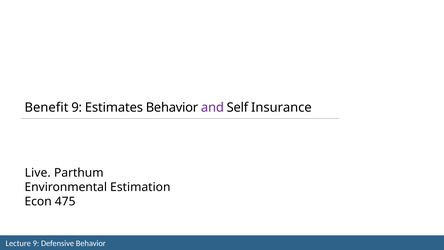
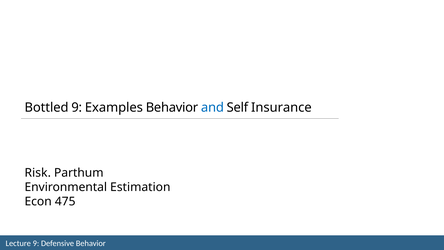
Benefit: Benefit -> Bottled
Estimates: Estimates -> Examples
and colour: purple -> blue
Live: Live -> Risk
